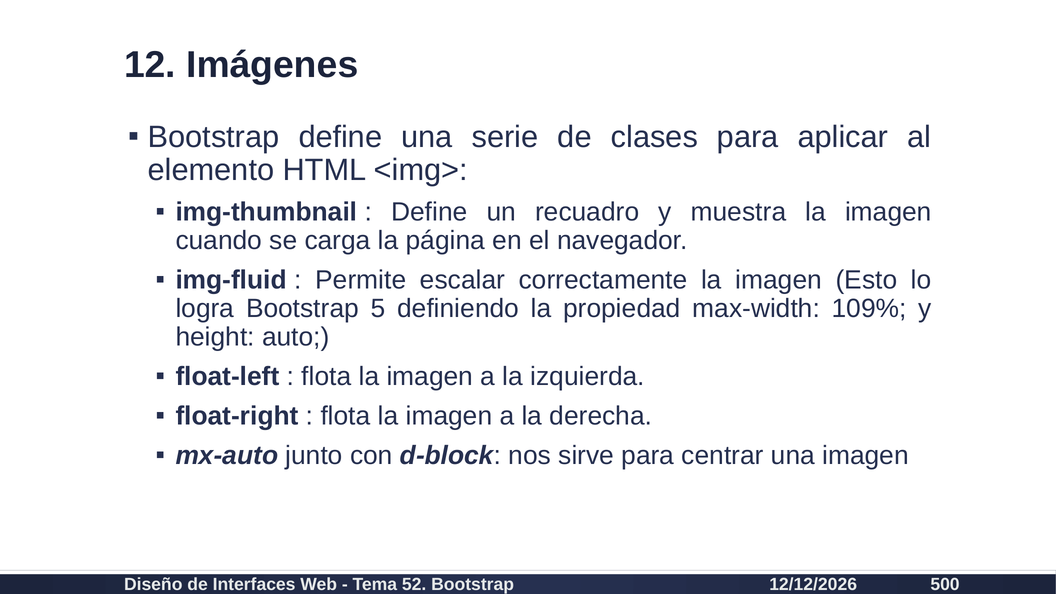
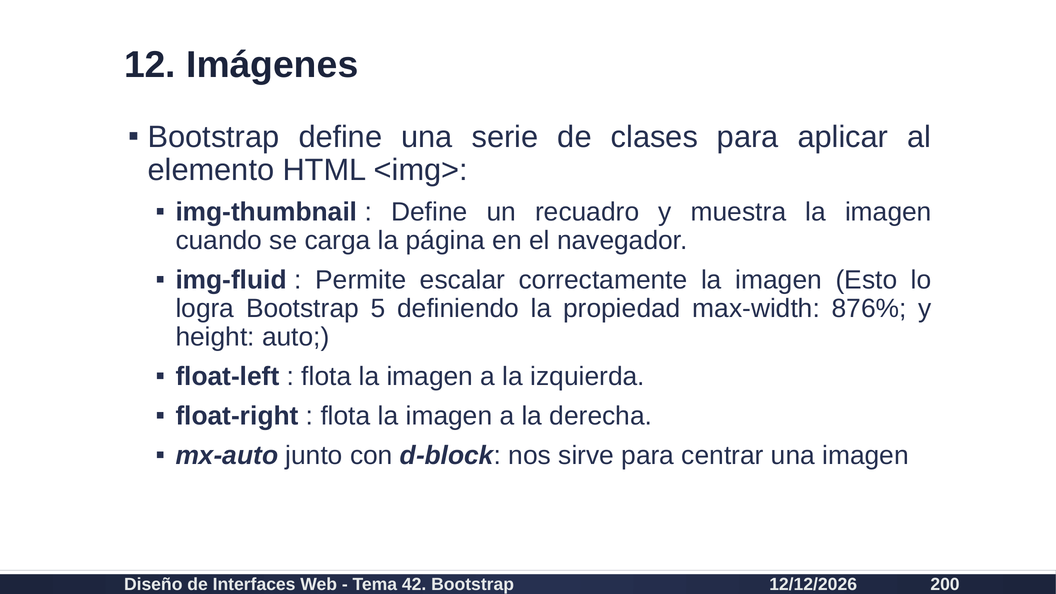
109%: 109% -> 876%
52: 52 -> 42
500: 500 -> 200
